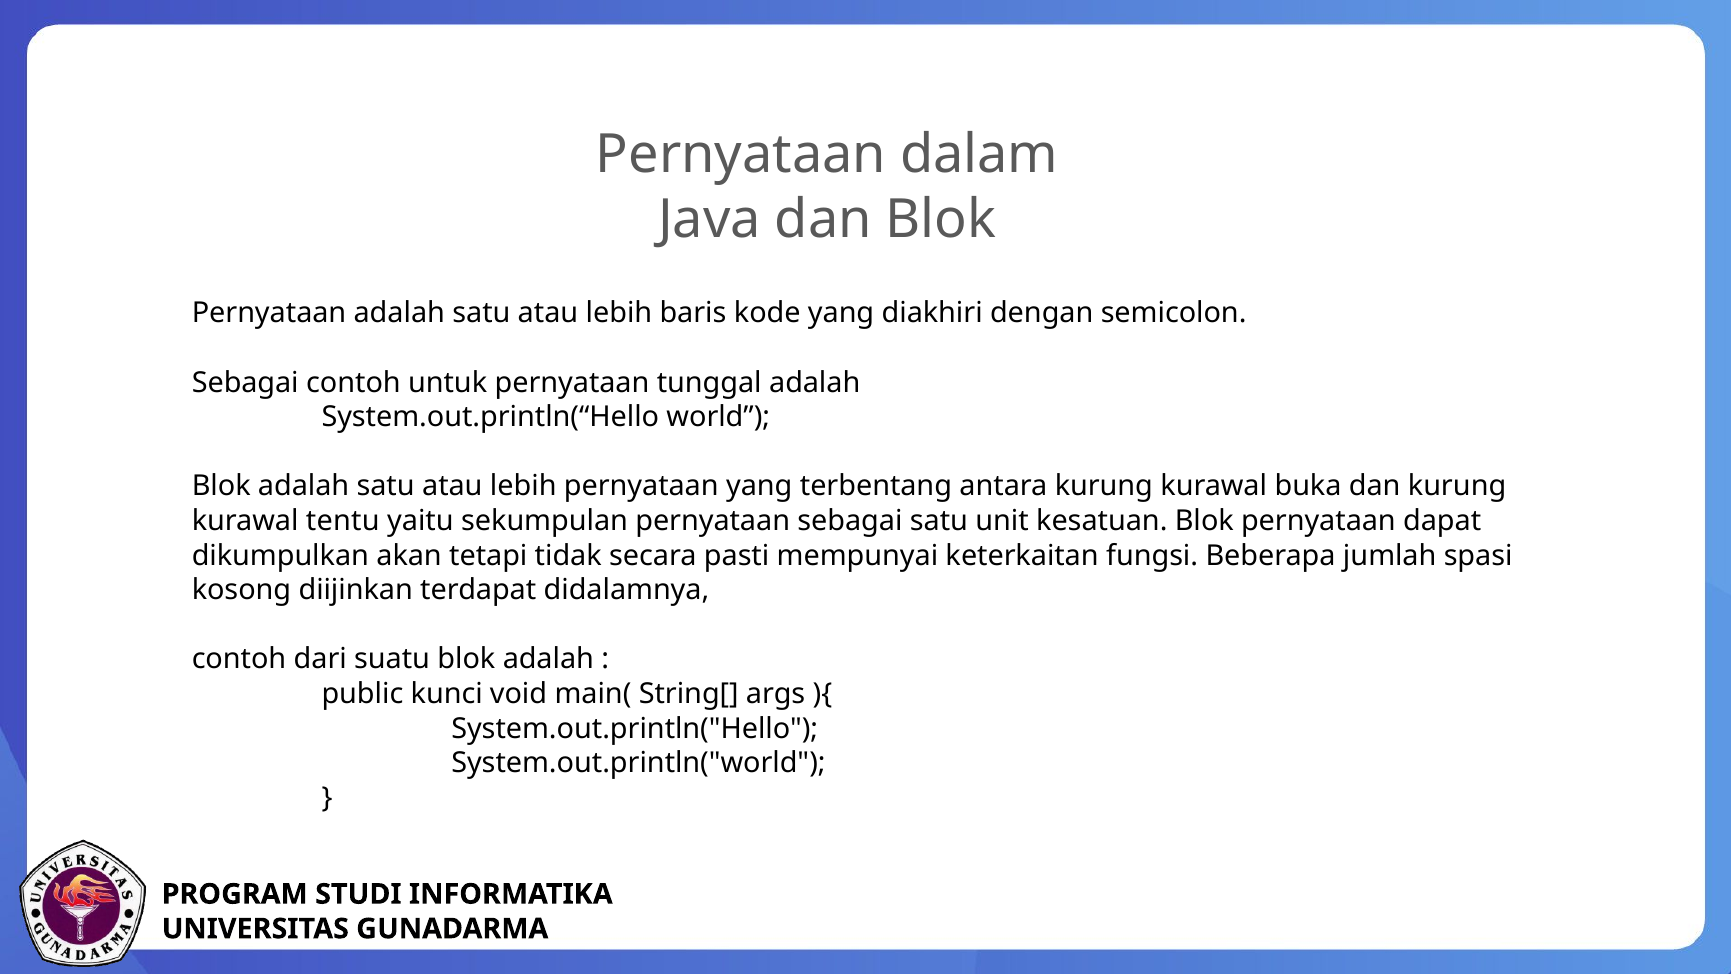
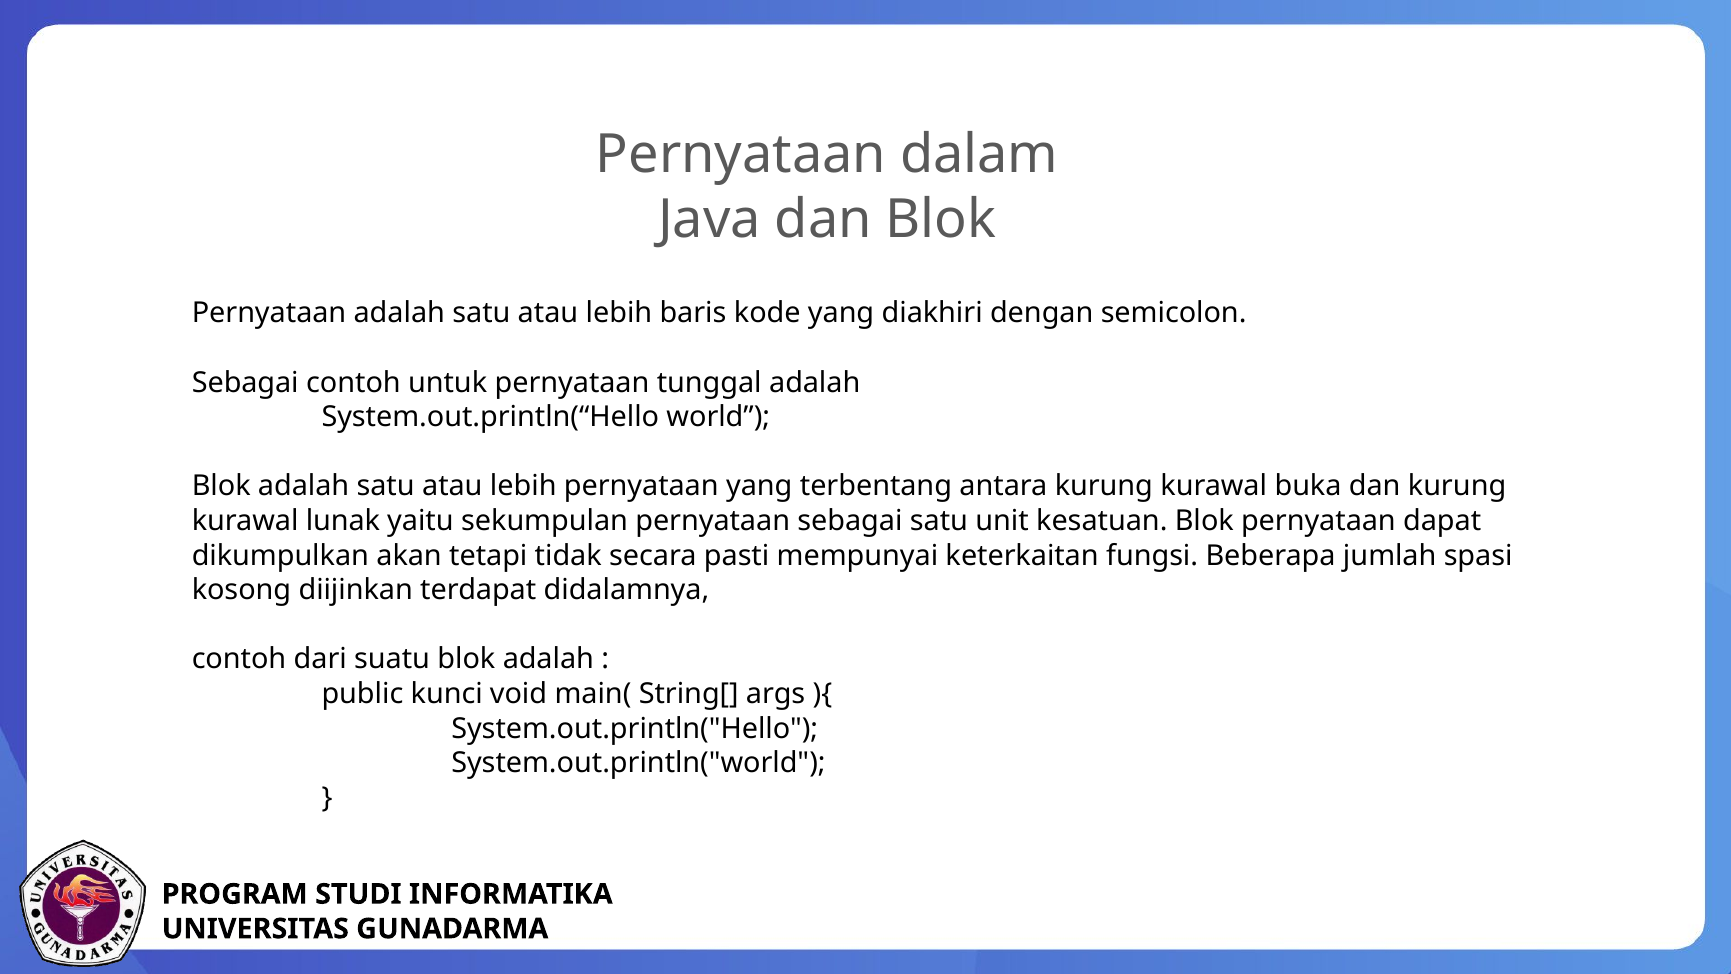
tentu: tentu -> lunak
